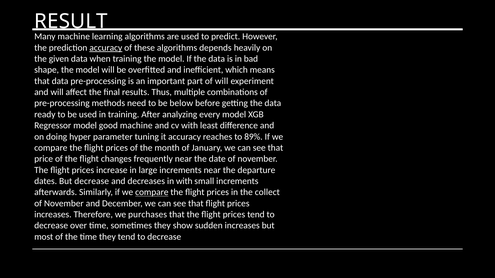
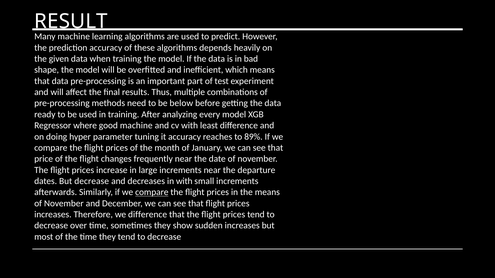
accuracy at (106, 48) underline: present -> none
of will: will -> test
Regressor model: model -> where
the collect: collect -> means
we purchases: purchases -> difference
